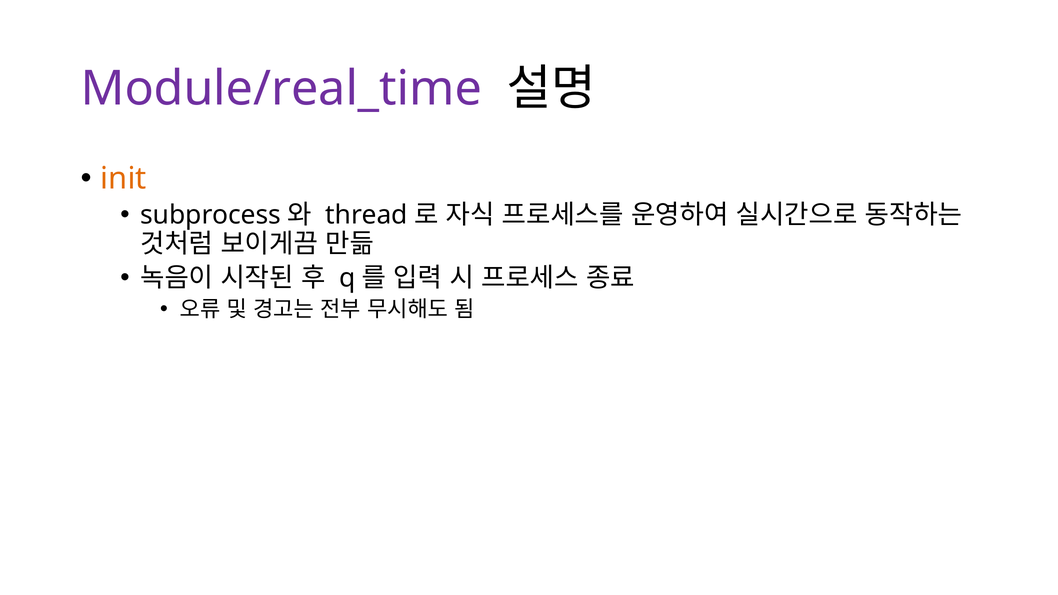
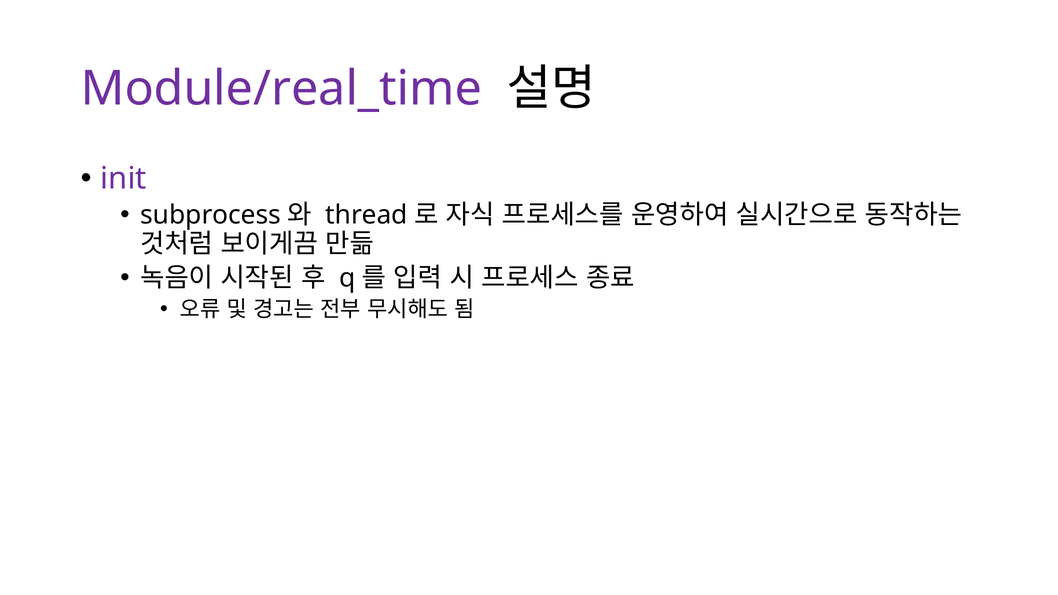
init colour: orange -> purple
